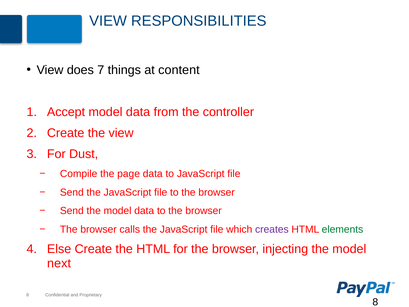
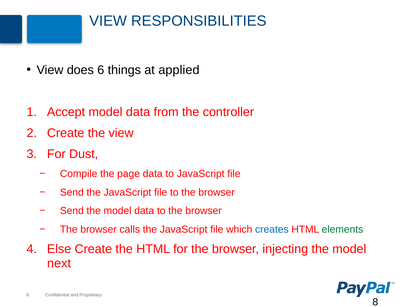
7: 7 -> 6
content: content -> applied
creates colour: purple -> blue
